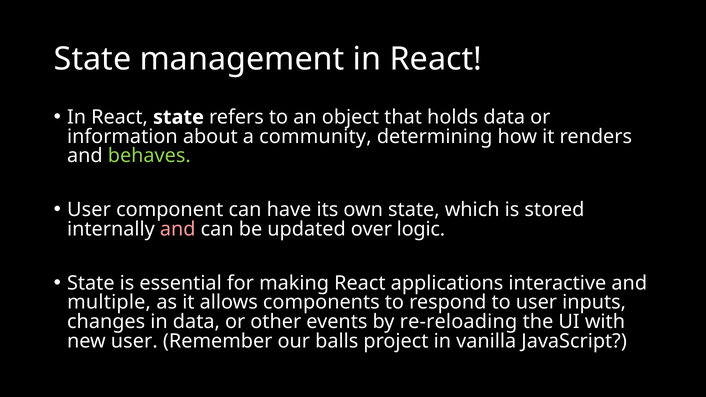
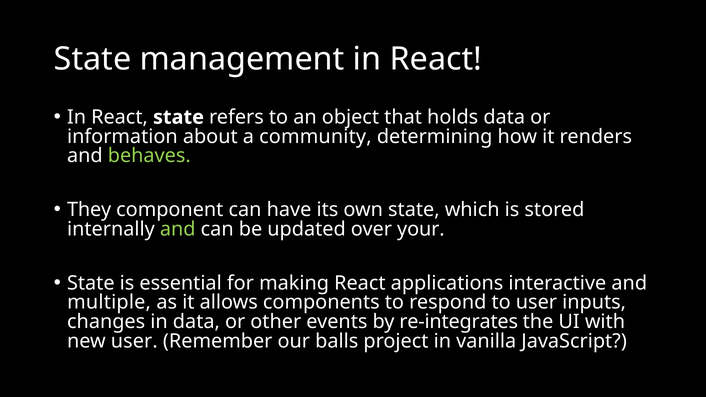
User at (89, 210): User -> They
and at (178, 229) colour: pink -> light green
logic: logic -> your
re-reloading: re-reloading -> re-integrates
